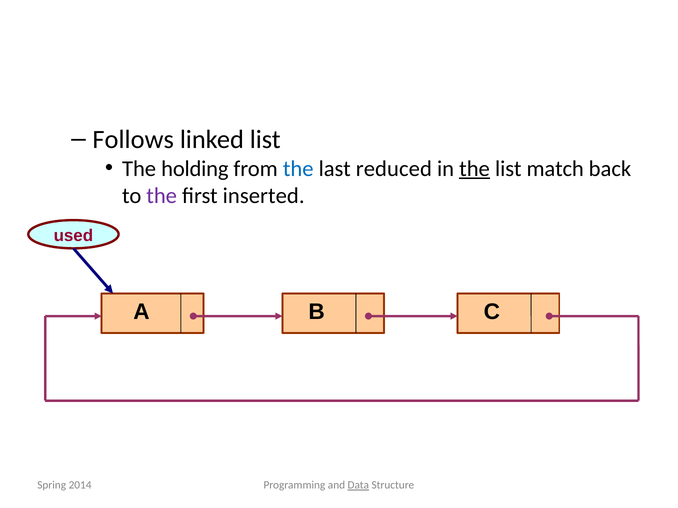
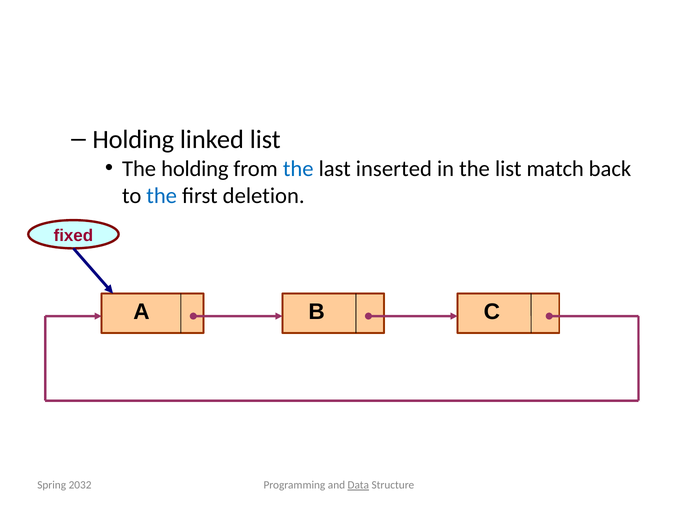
Follows at (133, 140): Follows -> Holding
reduced: reduced -> inserted
the at (475, 169) underline: present -> none
the at (162, 196) colour: purple -> blue
inserted: inserted -> deletion
used: used -> fixed
2014: 2014 -> 2032
